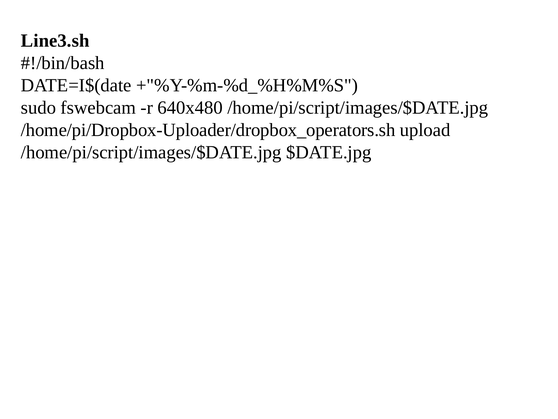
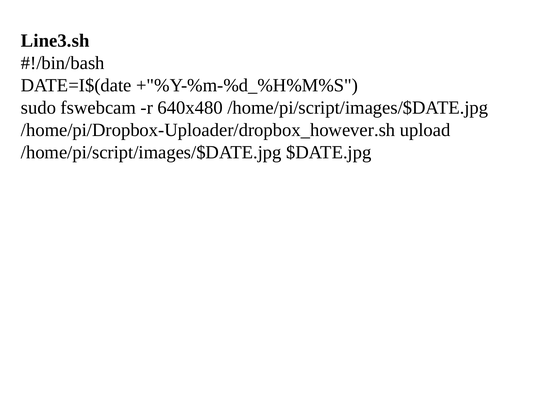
/home/pi/Dropbox-Uploader/dropbox_operators.sh: /home/pi/Dropbox-Uploader/dropbox_operators.sh -> /home/pi/Dropbox-Uploader/dropbox_however.sh
